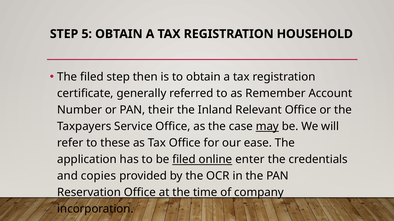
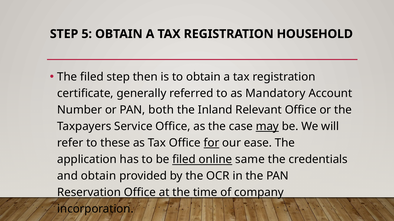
Remember: Remember -> Mandatory
their: their -> both
for underline: none -> present
enter: enter -> same
and copies: copies -> obtain
